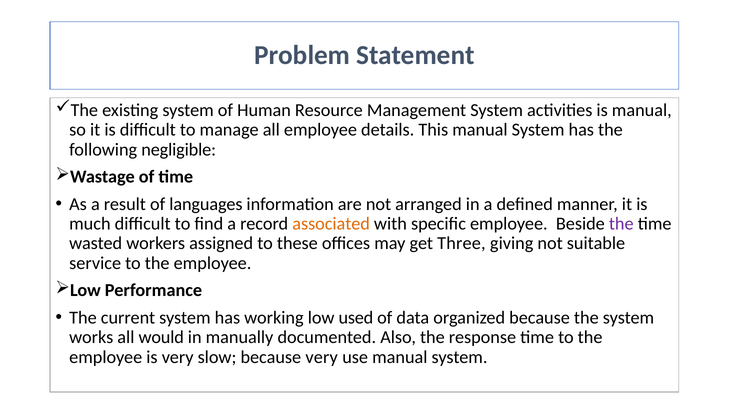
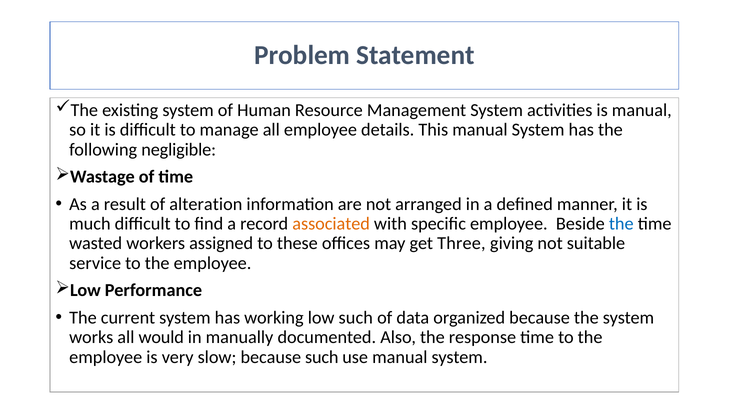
languages: languages -> alteration
the at (621, 224) colour: purple -> blue
low used: used -> such
because very: very -> such
